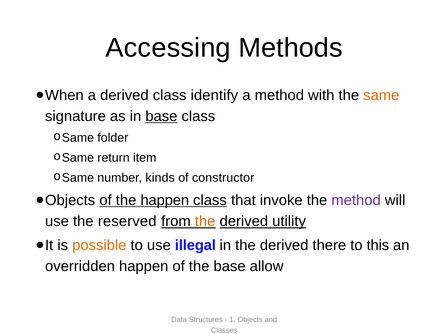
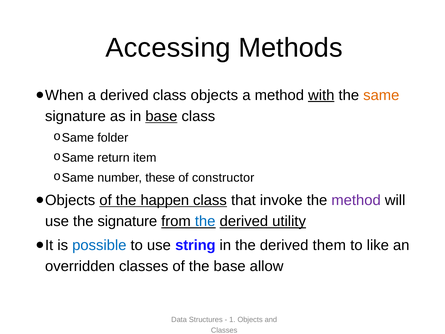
class identify: identify -> objects
with underline: none -> present
kinds: kinds -> these
the reserved: reserved -> signature
the at (205, 221) colour: orange -> blue
possible colour: orange -> blue
illegal: illegal -> string
there: there -> them
this: this -> like
overridden happen: happen -> classes
